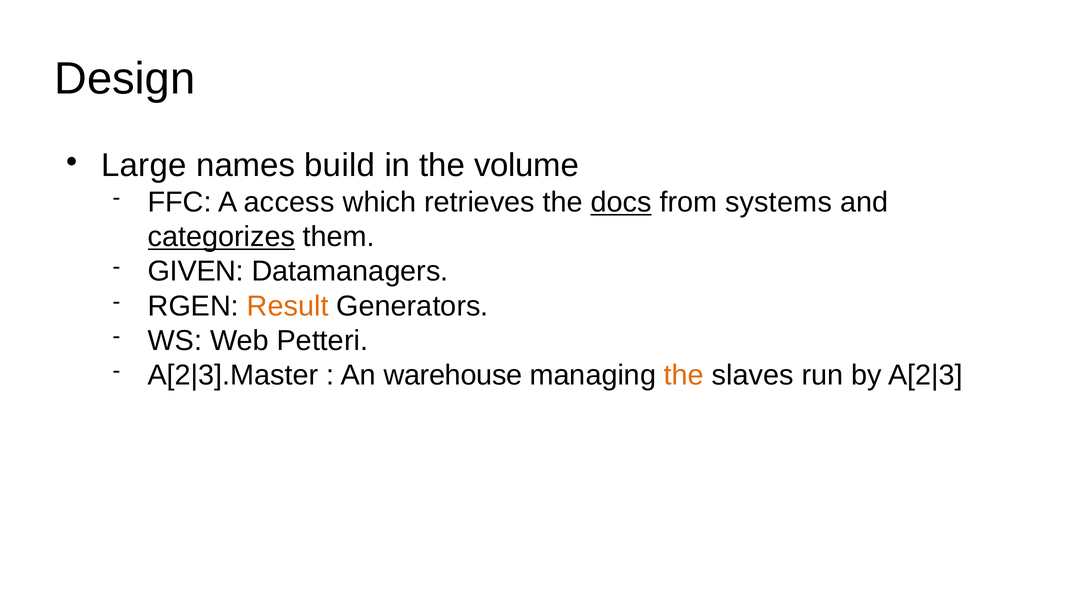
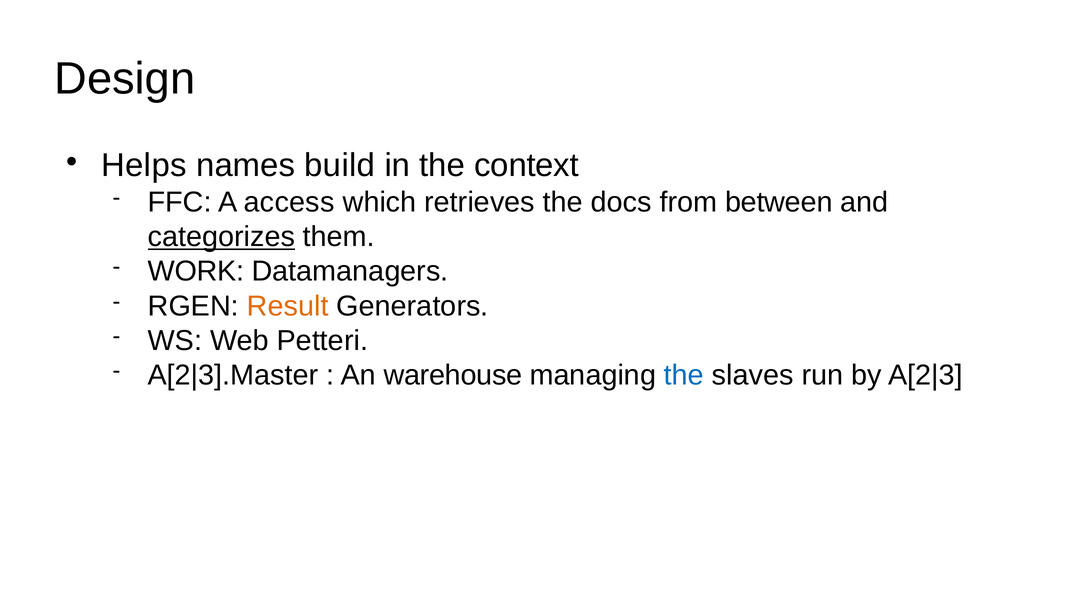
Large: Large -> Helps
volume: volume -> context
docs underline: present -> none
systems: systems -> between
GIVEN: GIVEN -> WORK
the at (684, 375) colour: orange -> blue
